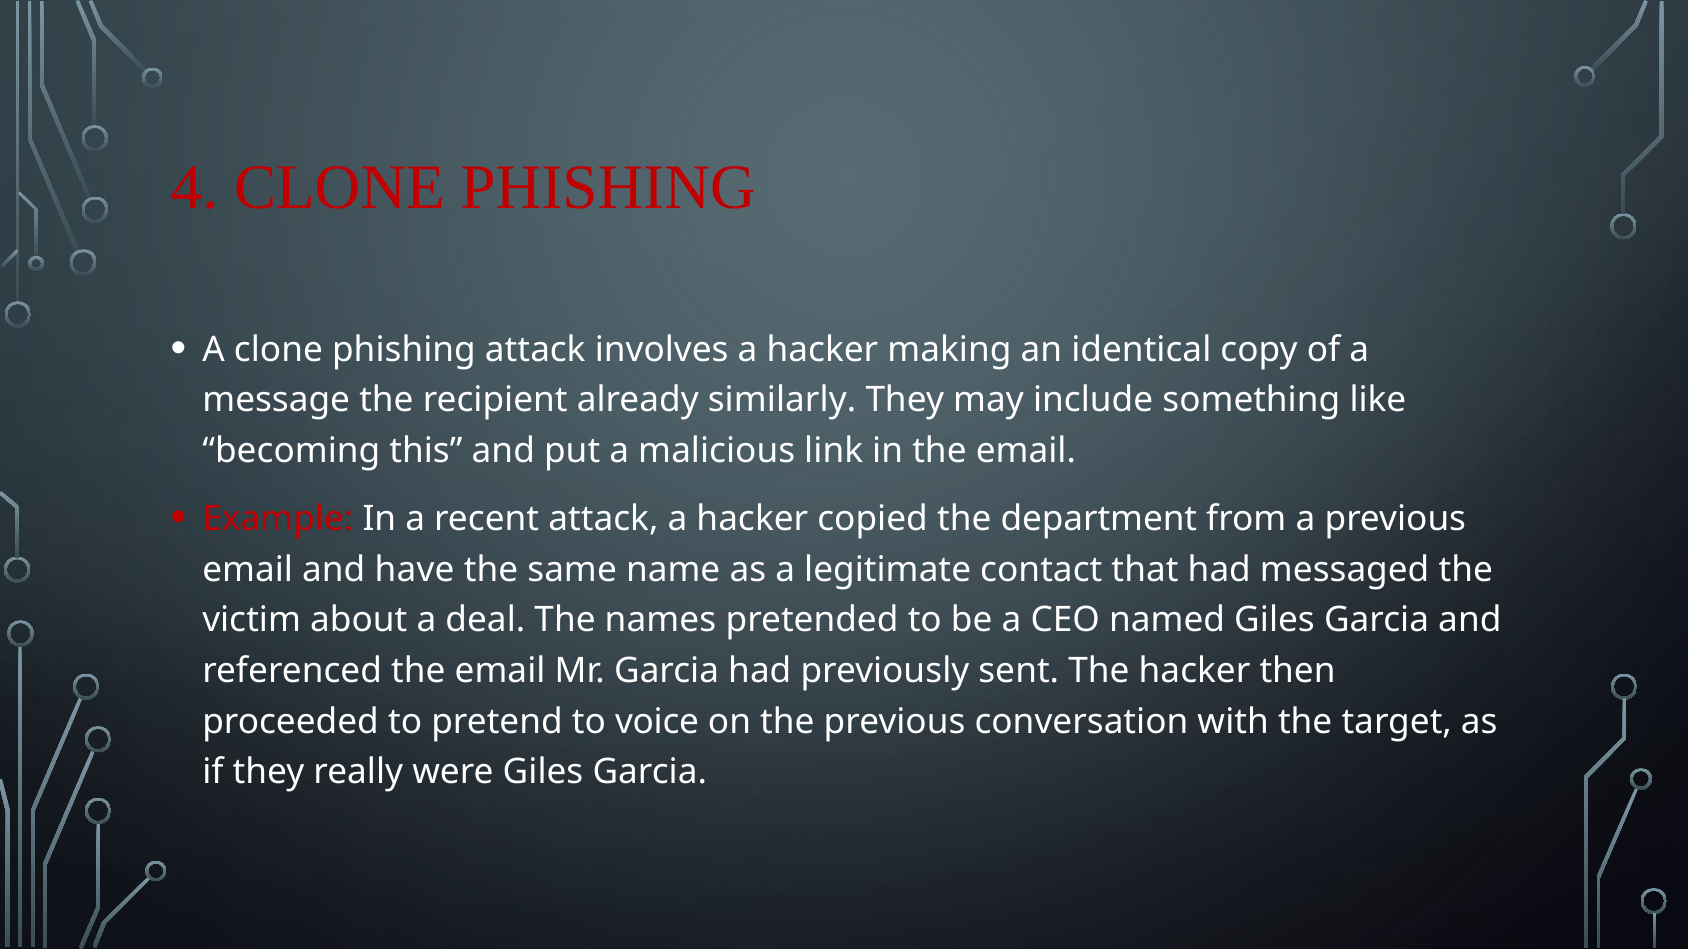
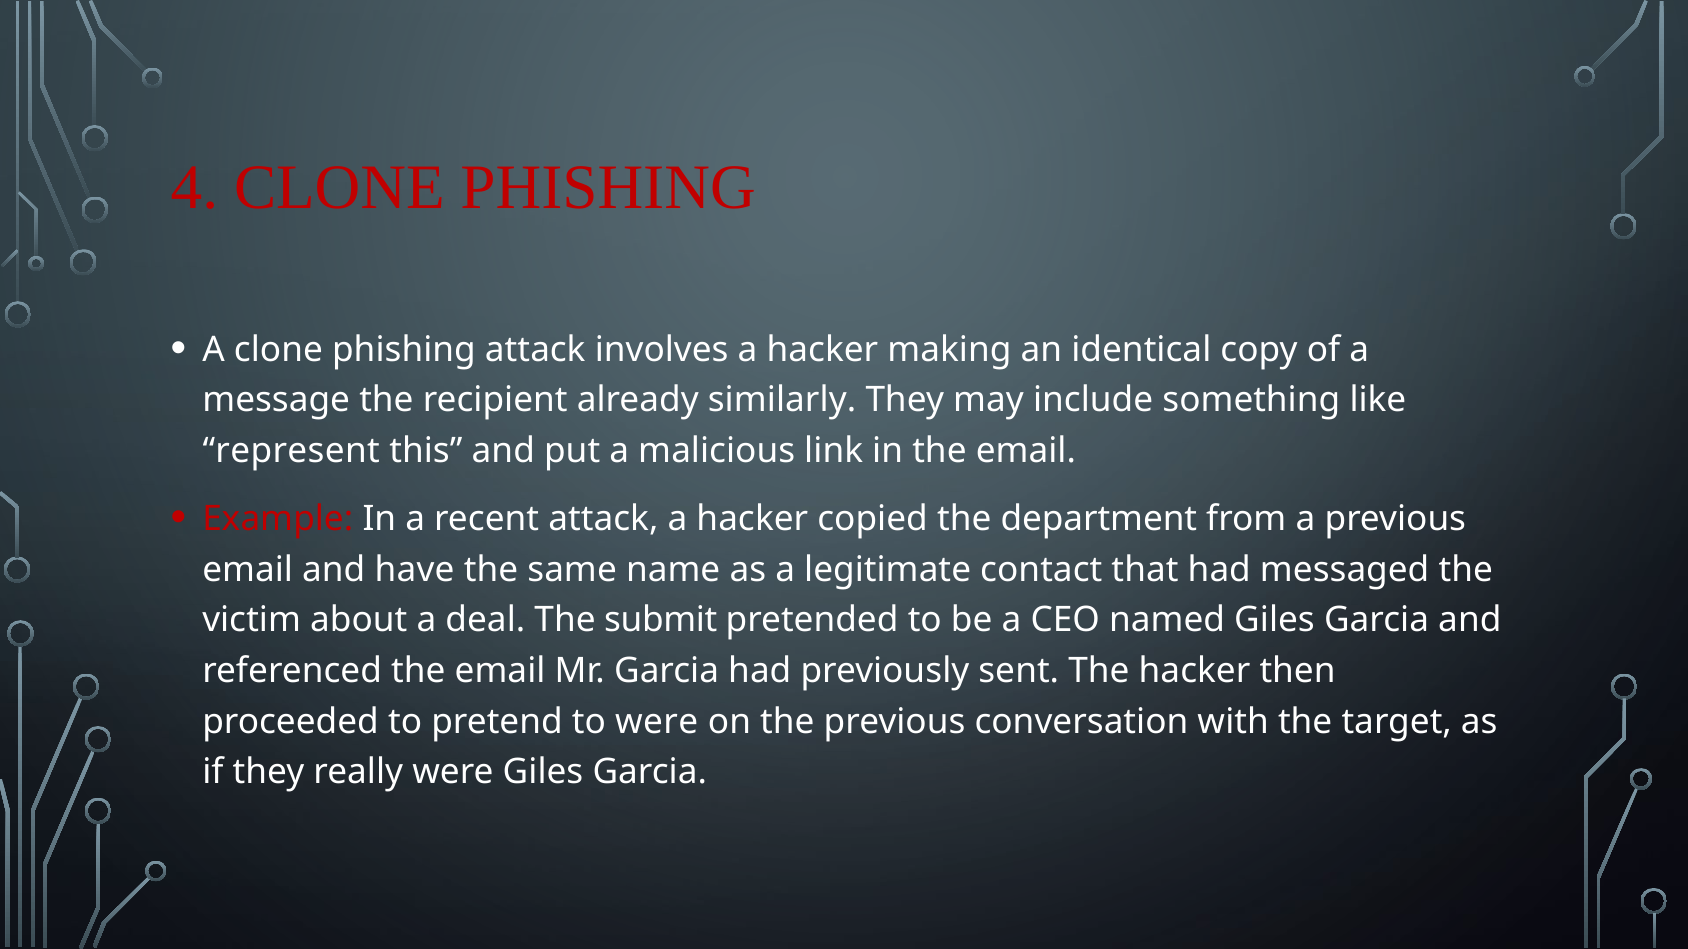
becoming: becoming -> represent
names: names -> submit
to voice: voice -> were
